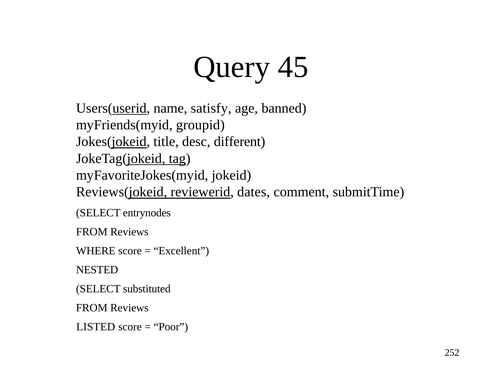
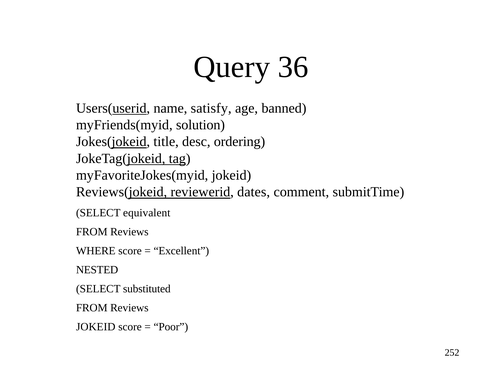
45: 45 -> 36
groupid: groupid -> solution
different: different -> ordering
entrynodes: entrynodes -> equivalent
LISTED at (96, 326): LISTED -> JOKEID
